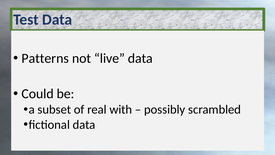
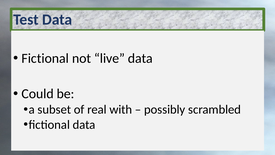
Patterns at (45, 58): Patterns -> Fictional
